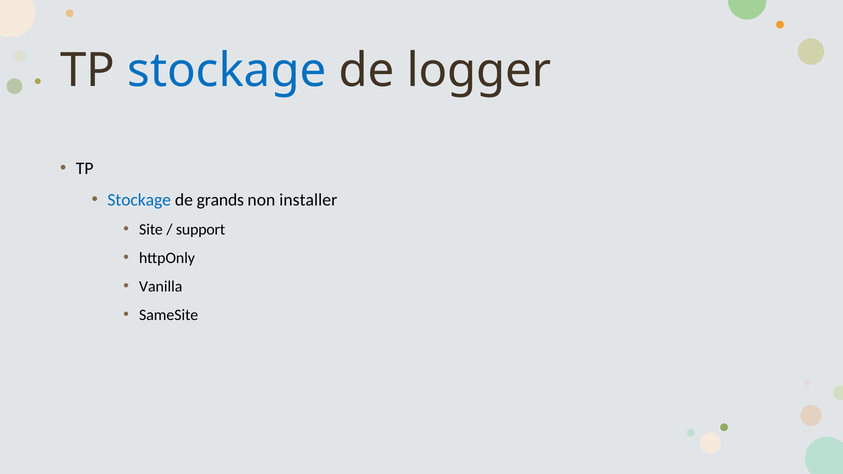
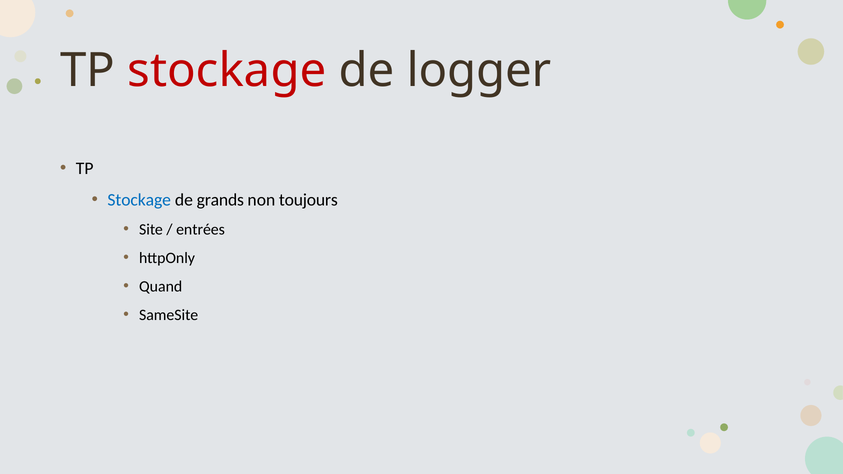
stockage at (227, 71) colour: blue -> red
installer: installer -> toujours
support: support -> entrées
Vanilla: Vanilla -> Quand
